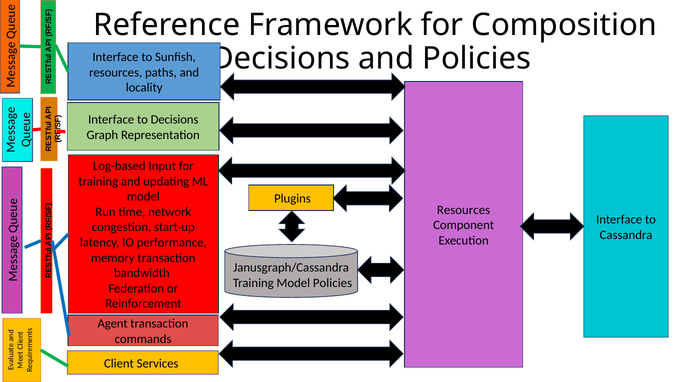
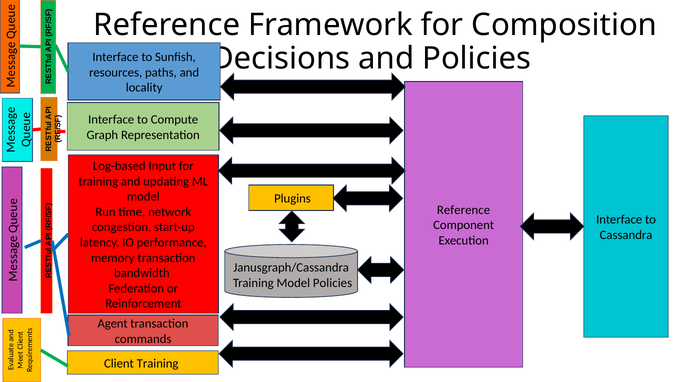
to Decisions: Decisions -> Compute
Resources at (464, 210): Resources -> Reference
Client Services: Services -> Training
